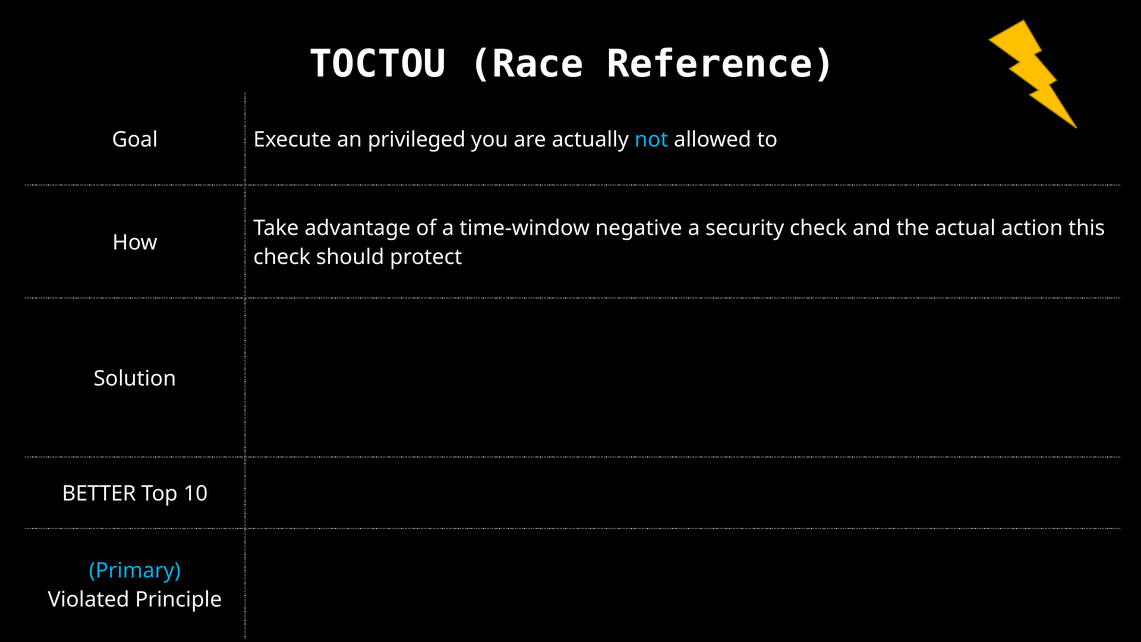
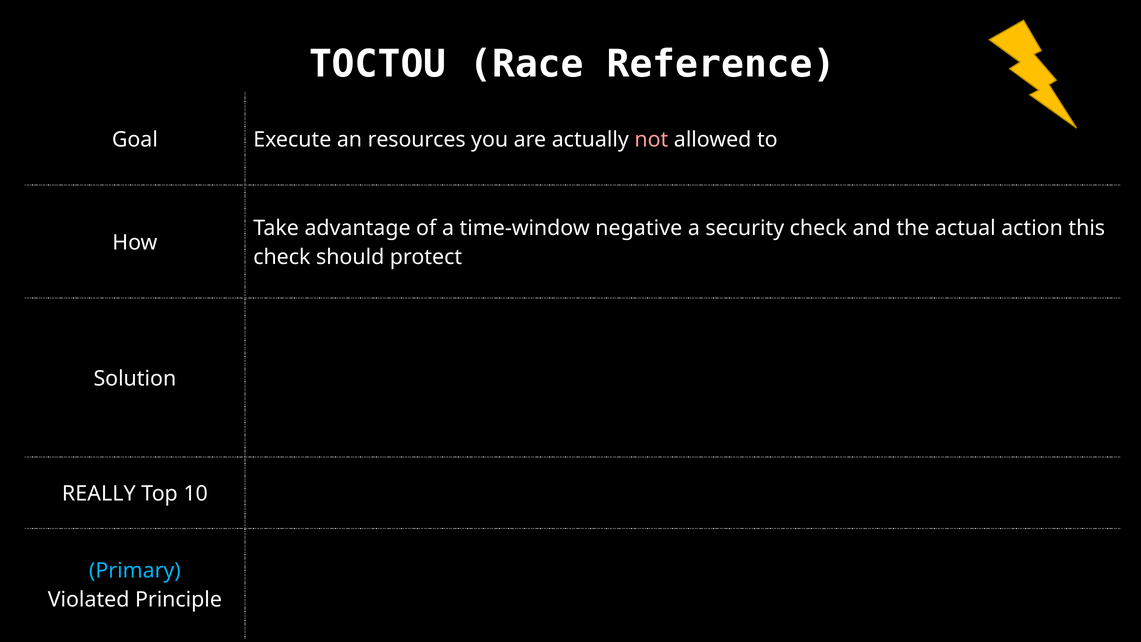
privileged: privileged -> resources
not colour: light blue -> pink
BETTER: BETTER -> REALLY
